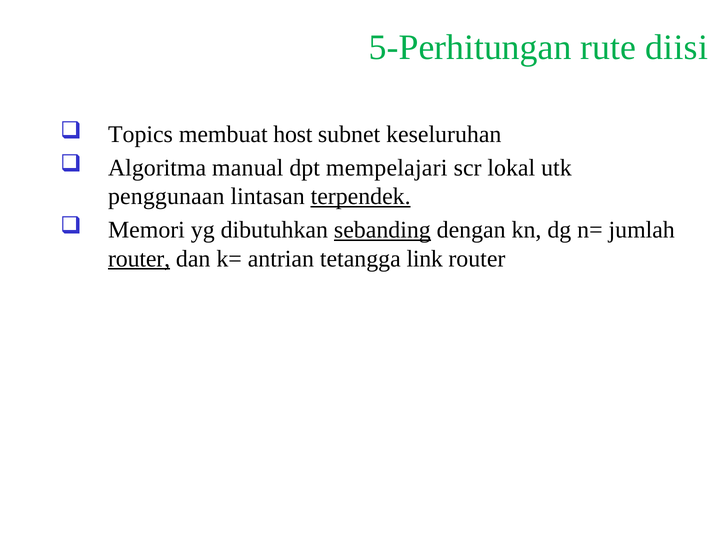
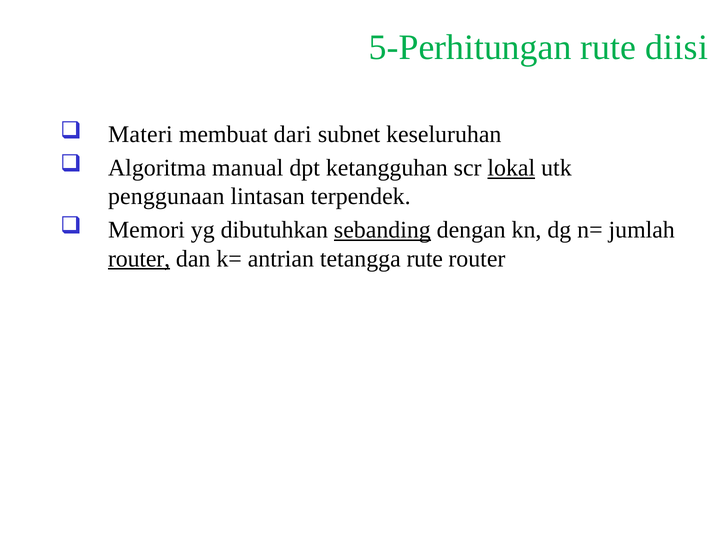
Topics: Topics -> Materi
host: host -> dari
mempelajari: mempelajari -> ketangguhan
lokal underline: none -> present
terpendek underline: present -> none
tetangga link: link -> rute
